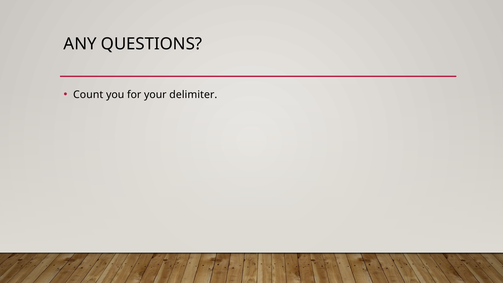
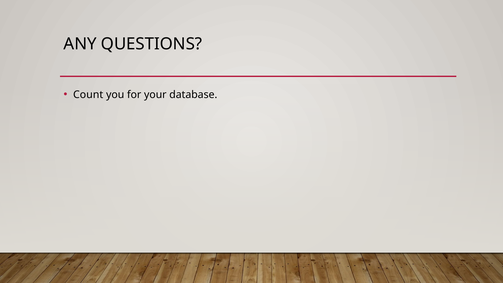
delimiter: delimiter -> database
